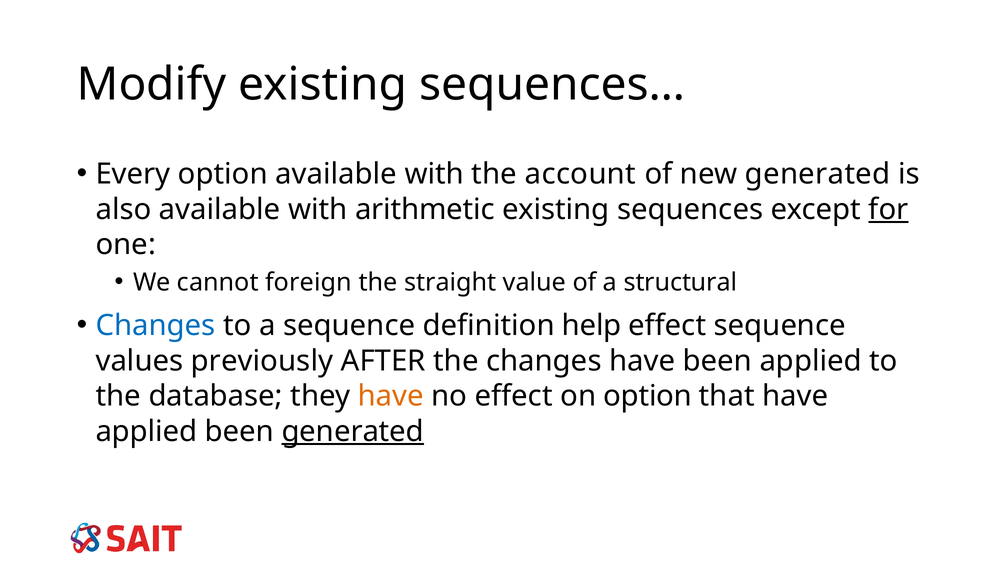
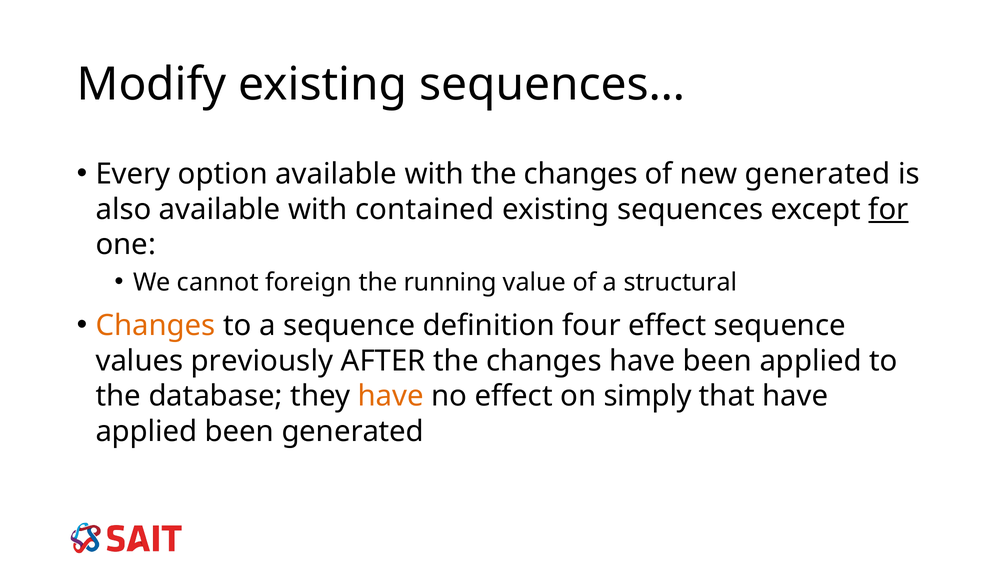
with the account: account -> changes
arithmetic: arithmetic -> contained
straight: straight -> running
Changes at (156, 326) colour: blue -> orange
help: help -> four
on option: option -> simply
generated at (353, 432) underline: present -> none
